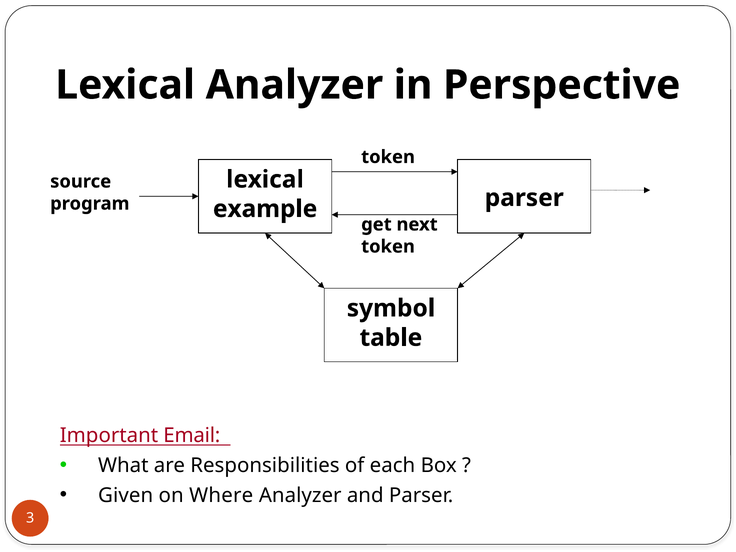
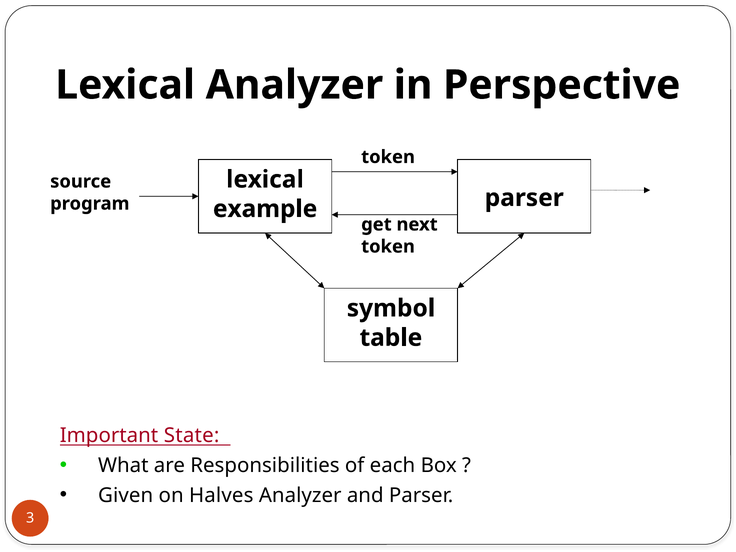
Email: Email -> State
Where: Where -> Halves
